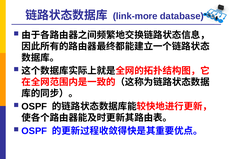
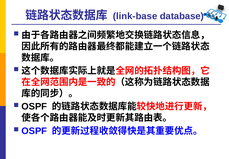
link-more: link-more -> link-base
